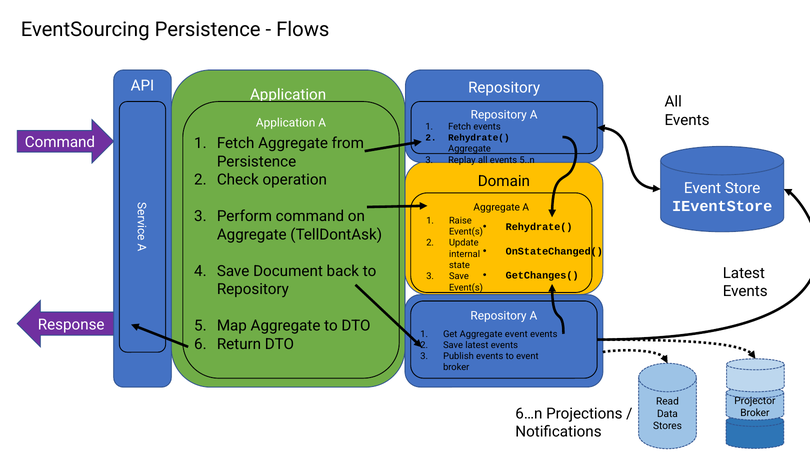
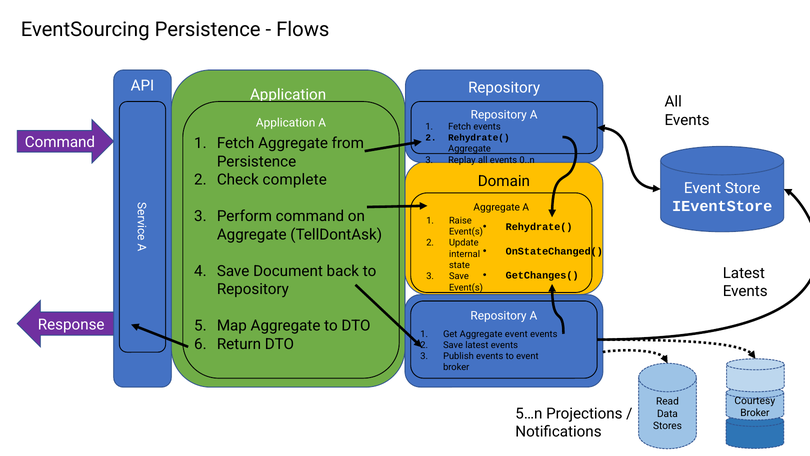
5..n: 5..n -> 0..n
operation: operation -> complete
Projector: Projector -> Courtesy
6…n: 6…n -> 5…n
